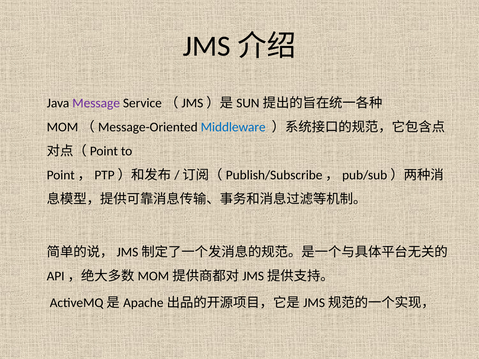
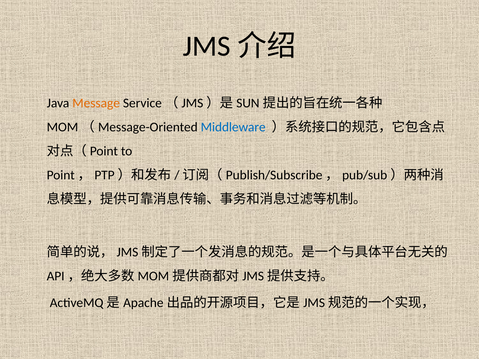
Message colour: purple -> orange
